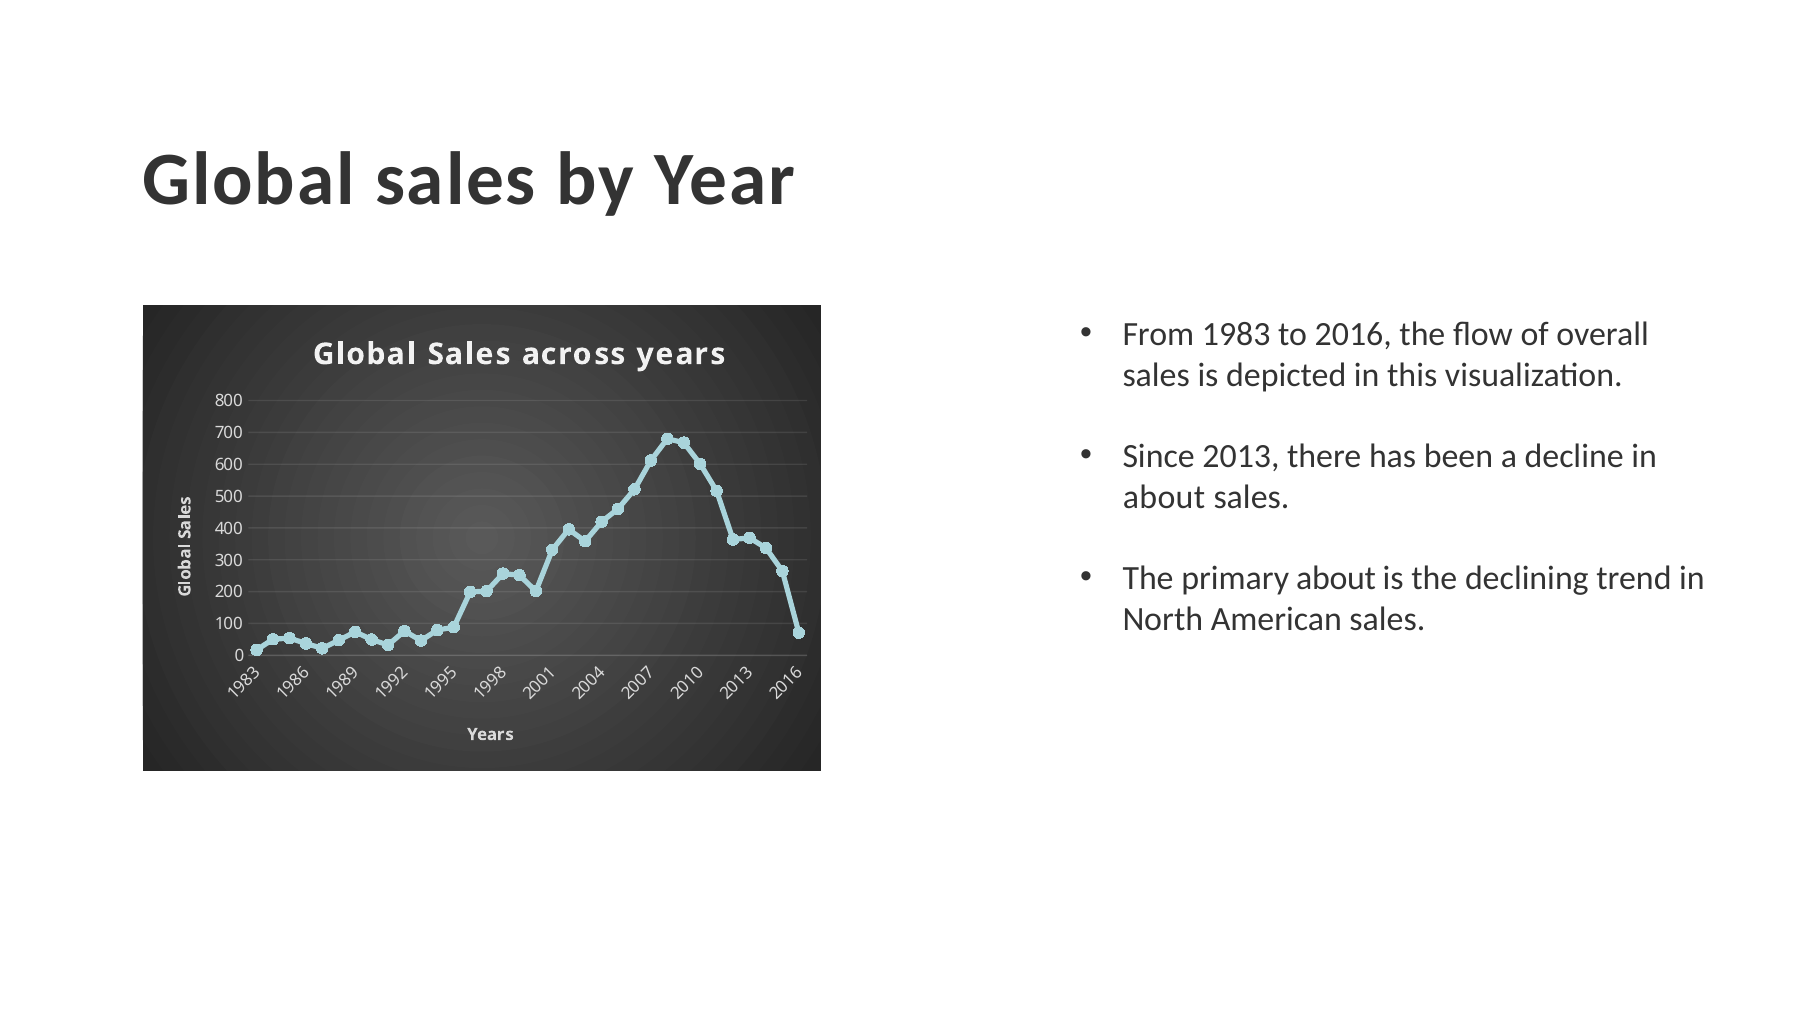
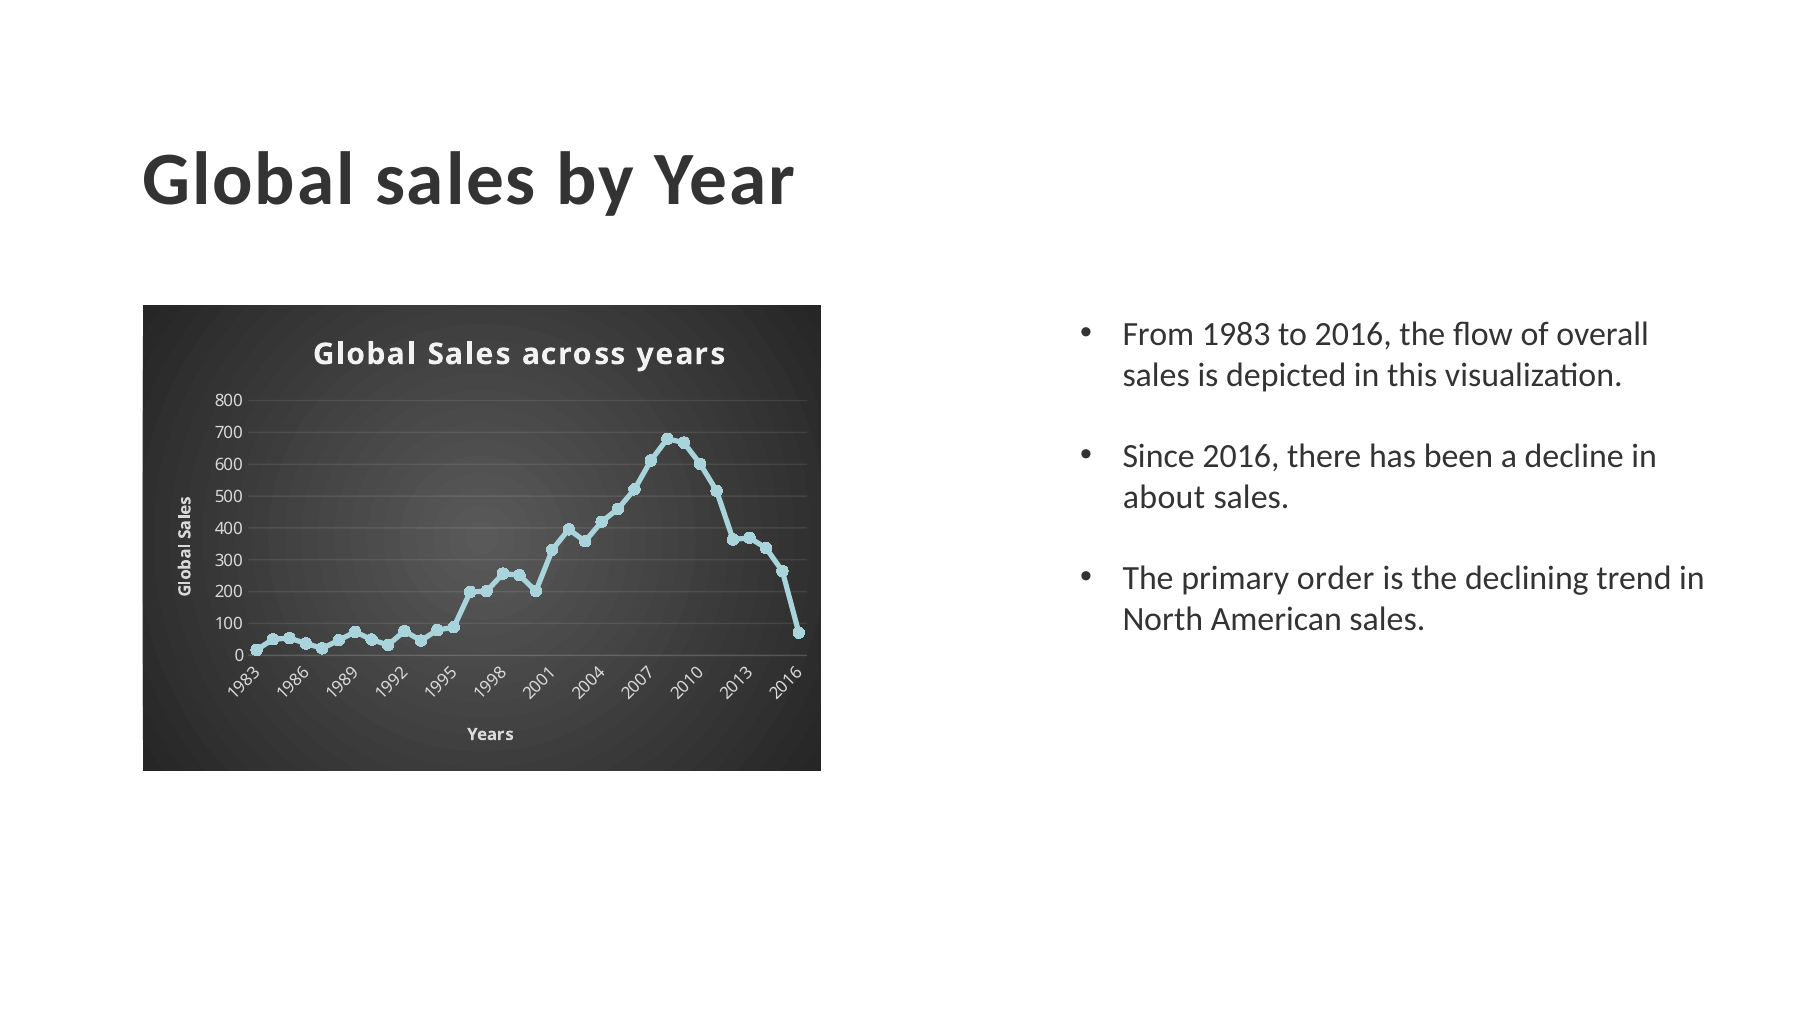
Since 2013: 2013 -> 2016
primary about: about -> order
